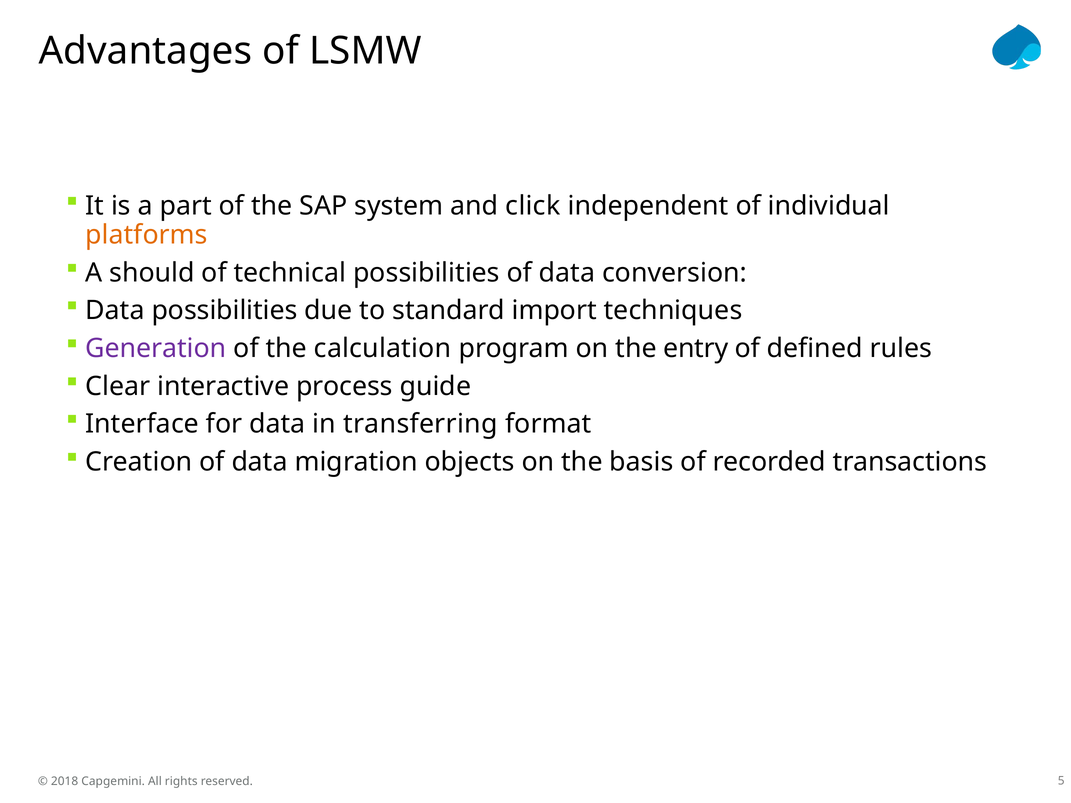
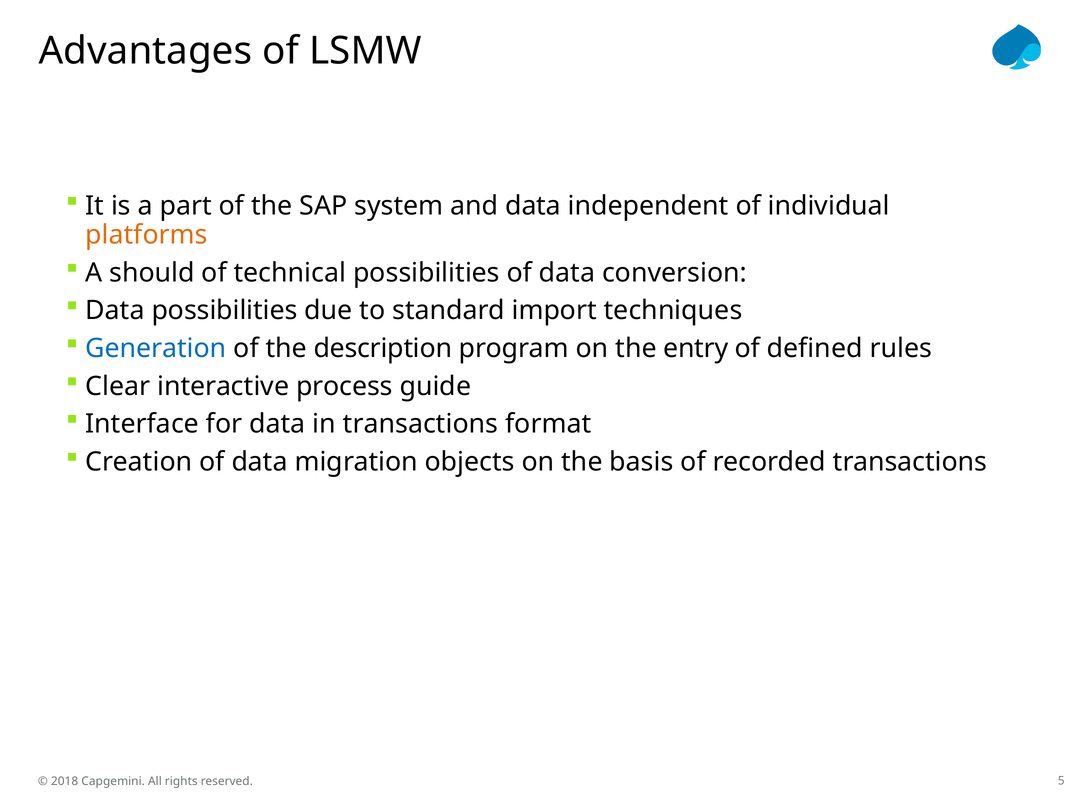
and click: click -> data
Generation colour: purple -> blue
calculation: calculation -> description
in transferring: transferring -> transactions
